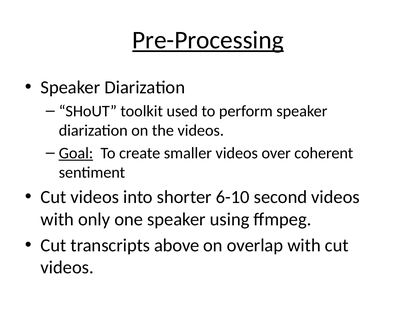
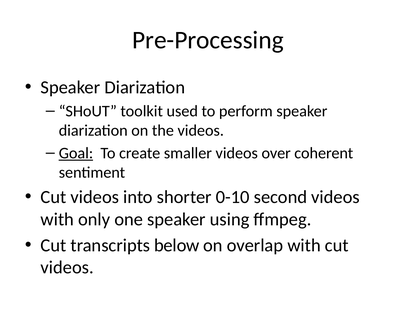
Pre-Processing underline: present -> none
6-10: 6-10 -> 0-10
above: above -> below
